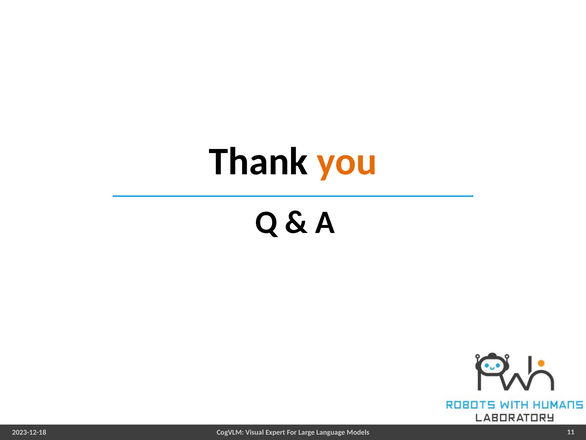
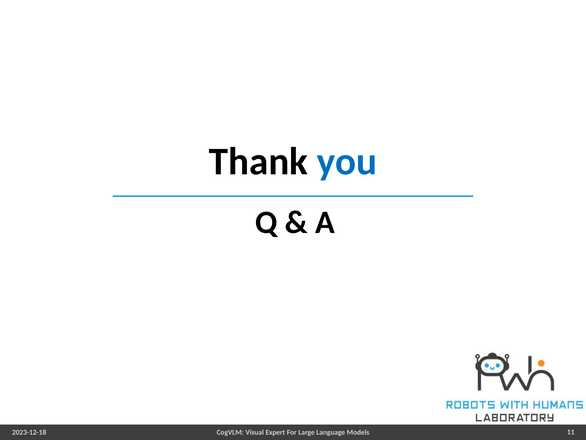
you colour: orange -> blue
